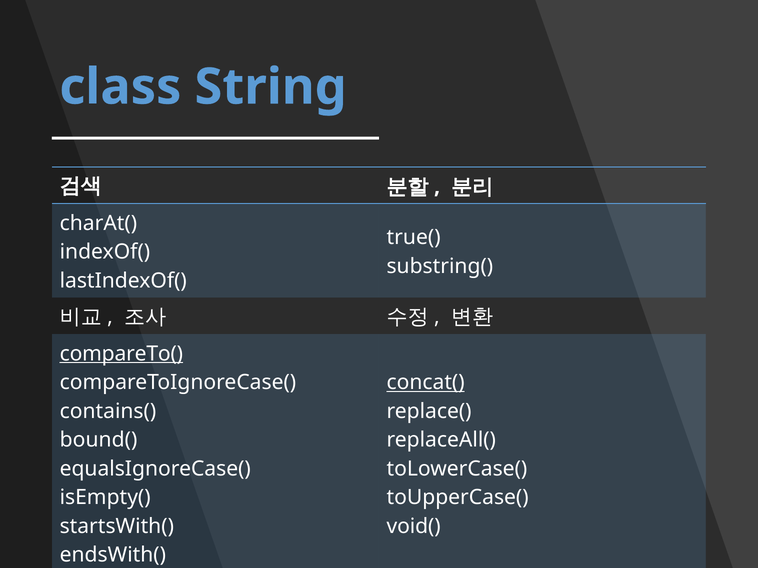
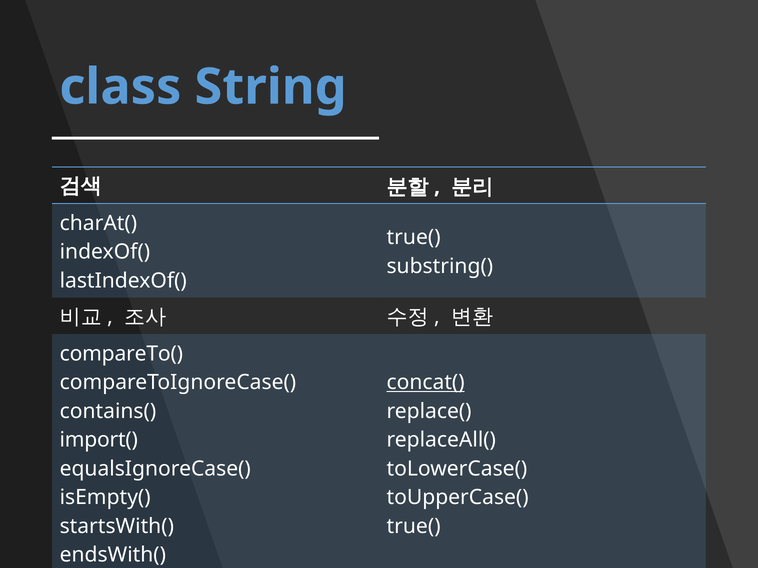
compareTo( underline: present -> none
bound(: bound( -> import(
void( at (414, 527): void( -> true(
